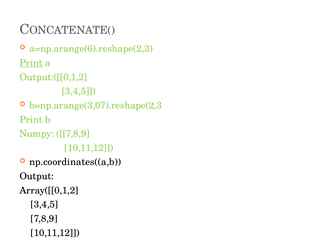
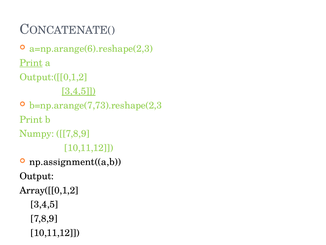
3,4,5 at (79, 91) underline: none -> present
b=np.arange(3,07).reshape(2,3: b=np.arange(3,07).reshape(2,3 -> b=np.arange(7,73).reshape(2,3
np.coordinates((a,b: np.coordinates((a,b -> np.assignment((a,b
